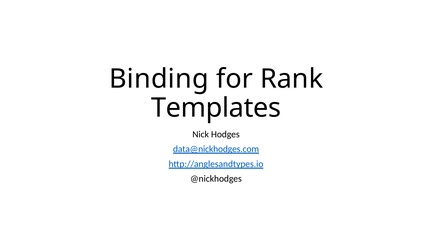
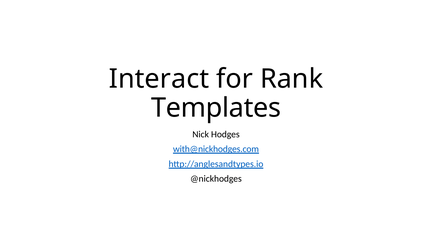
Binding: Binding -> Interact
data@nickhodges.com: data@nickhodges.com -> with@nickhodges.com
